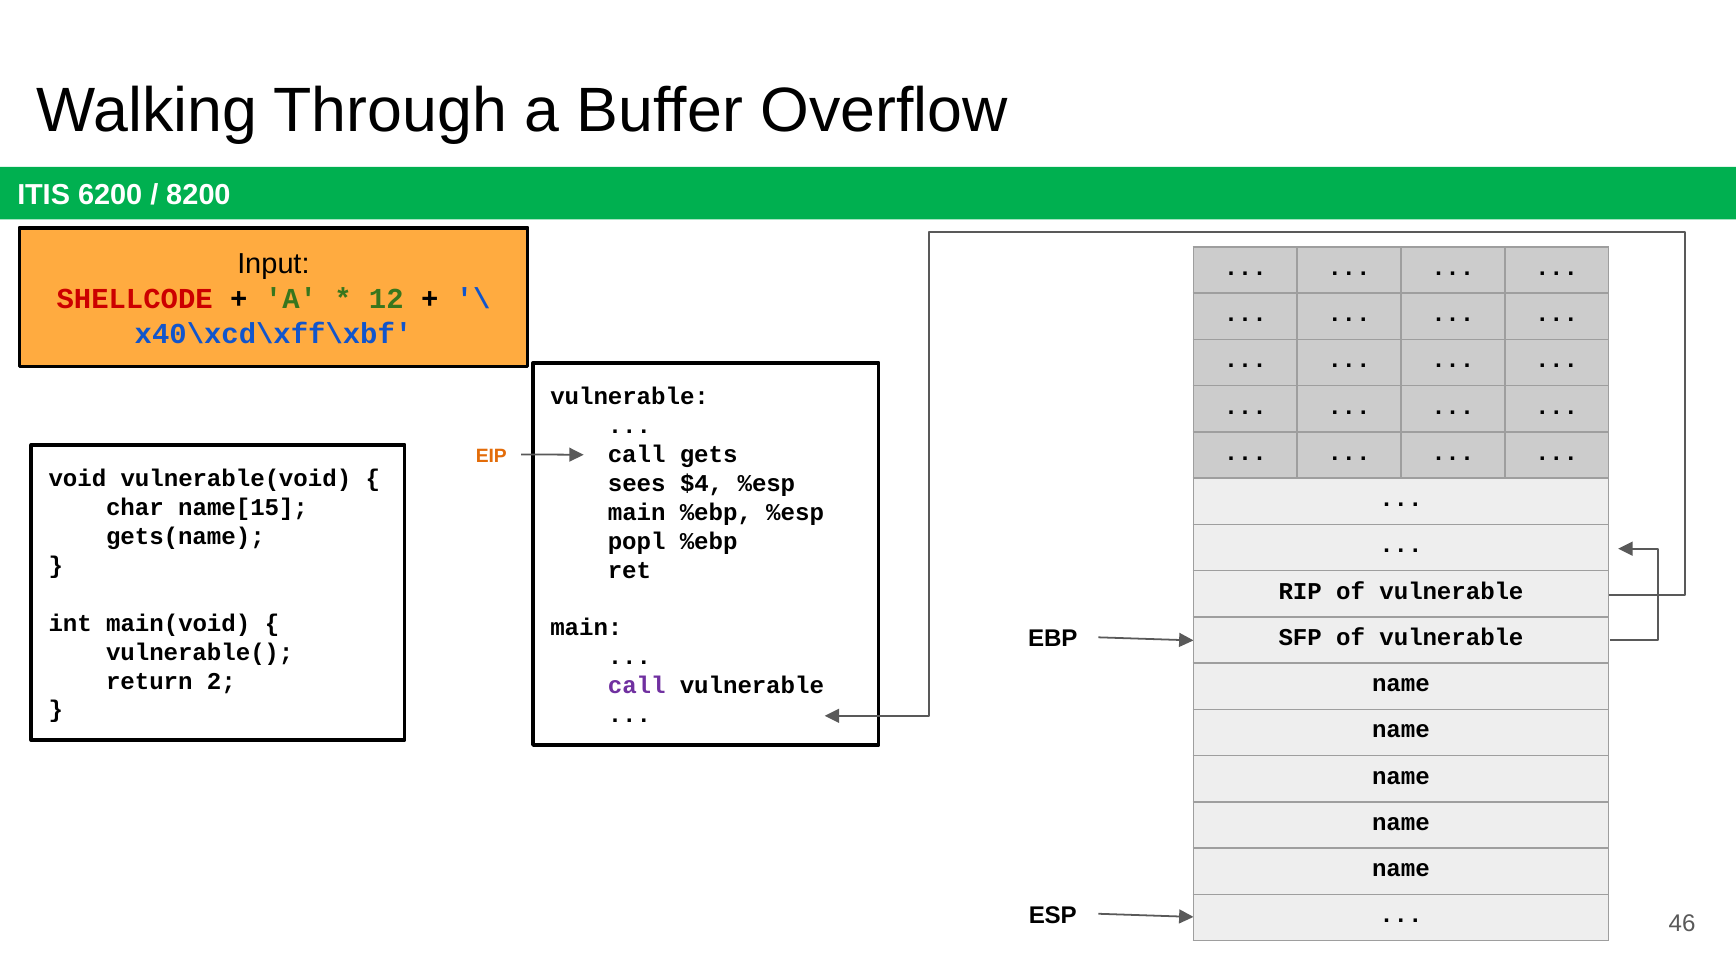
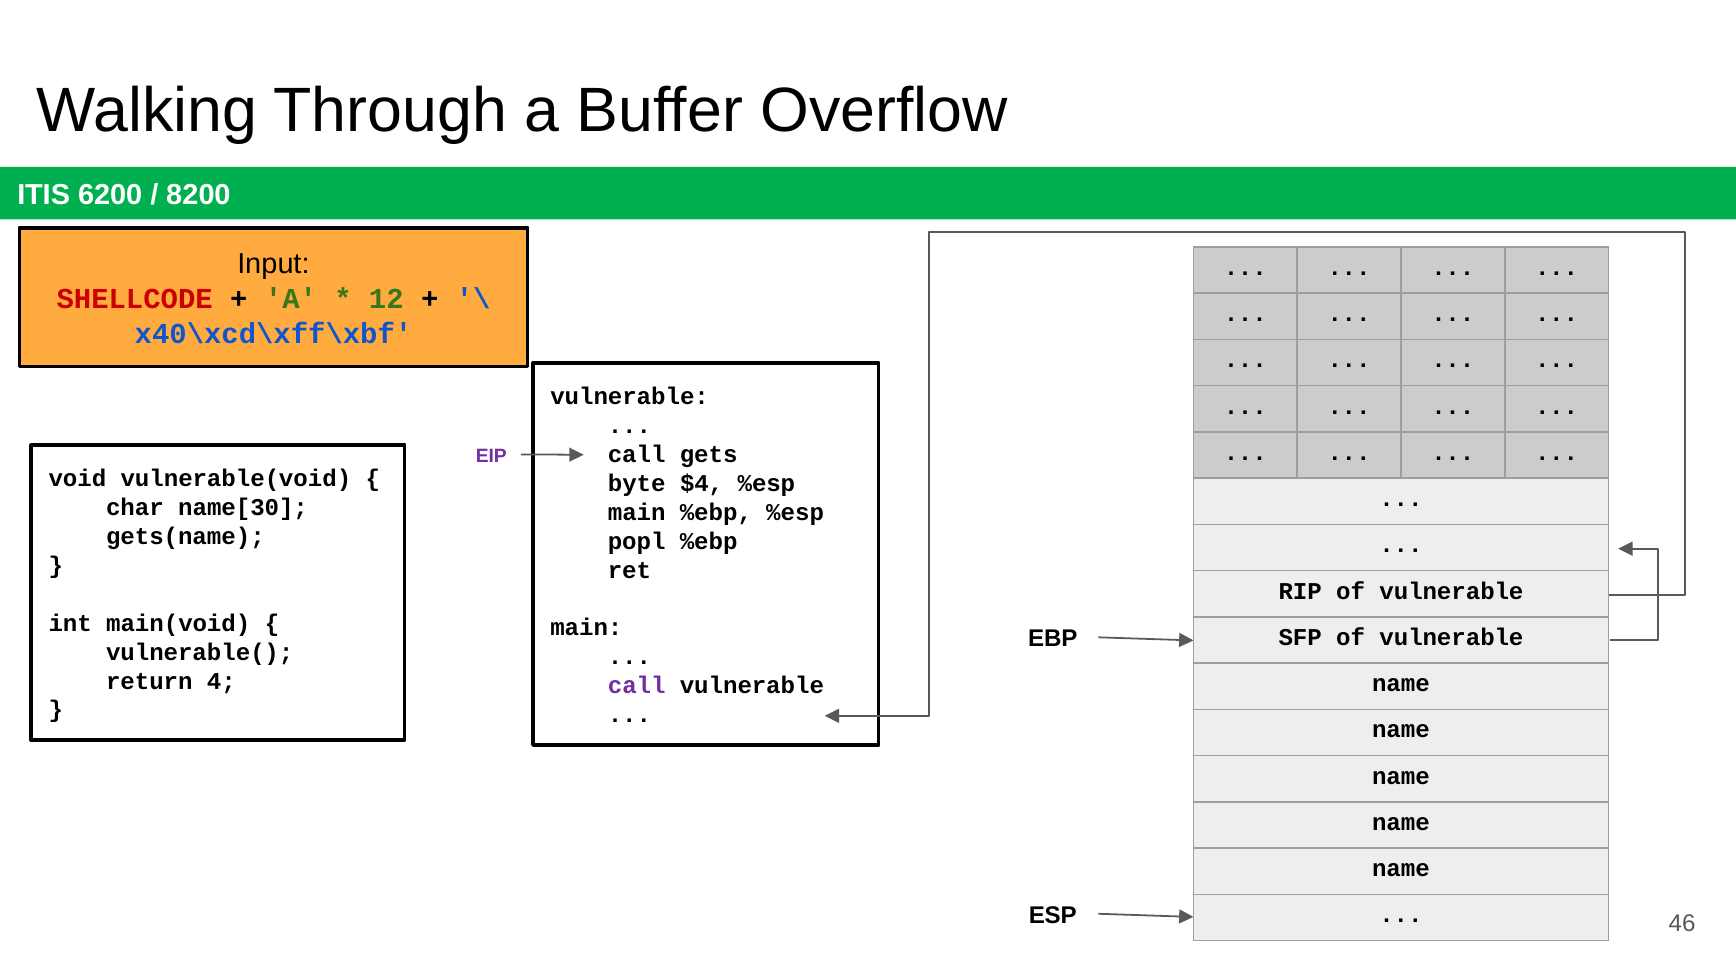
EIP colour: orange -> purple
sees: sees -> byte
name[15: name[15 -> name[30
2: 2 -> 4
